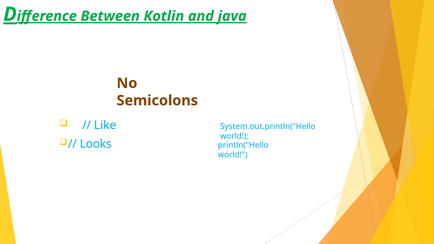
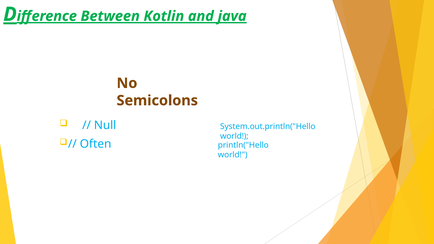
Like: Like -> Null
Looks: Looks -> Often
